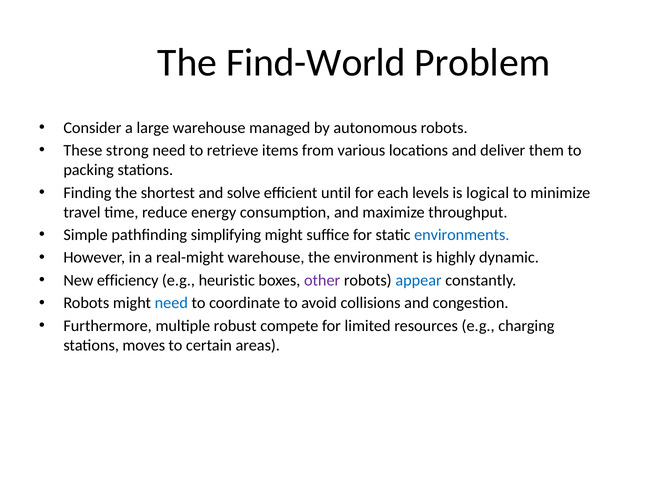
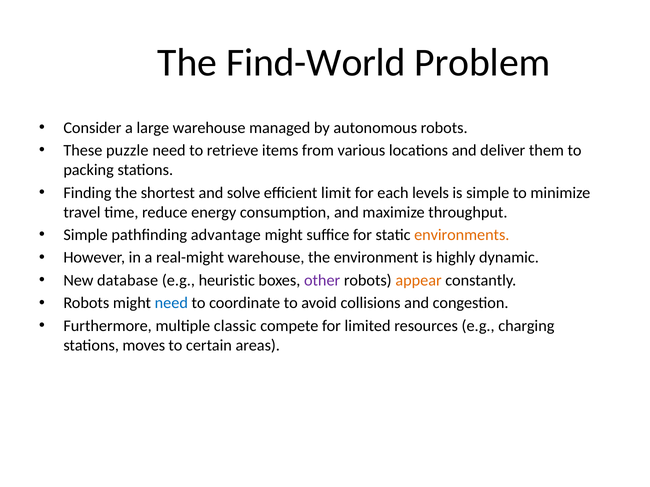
strong: strong -> puzzle
until: until -> limit
is logical: logical -> simple
simplifying: simplifying -> advantage
environments colour: blue -> orange
efficiency: efficiency -> database
appear colour: blue -> orange
robust: robust -> classic
